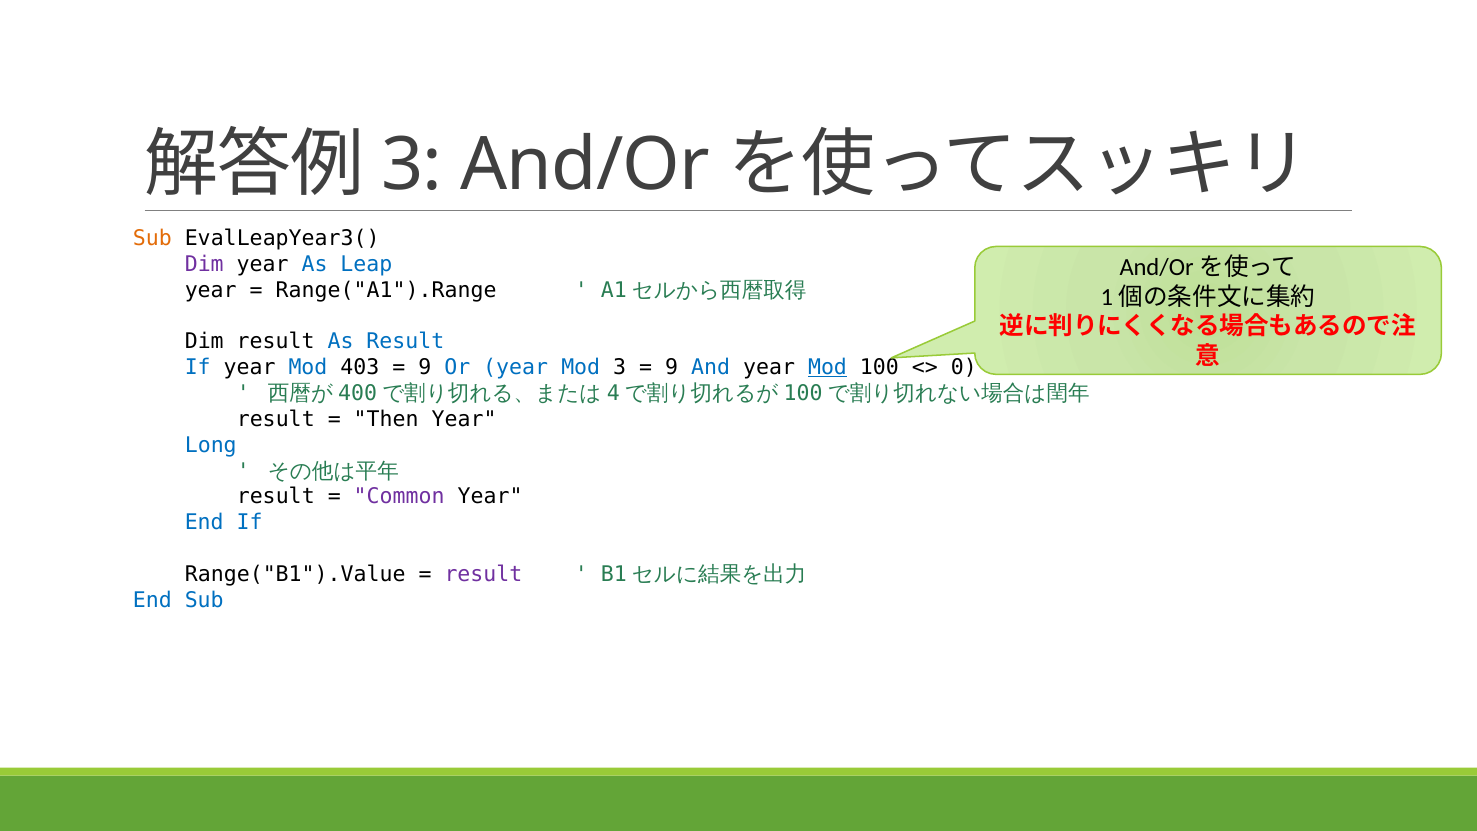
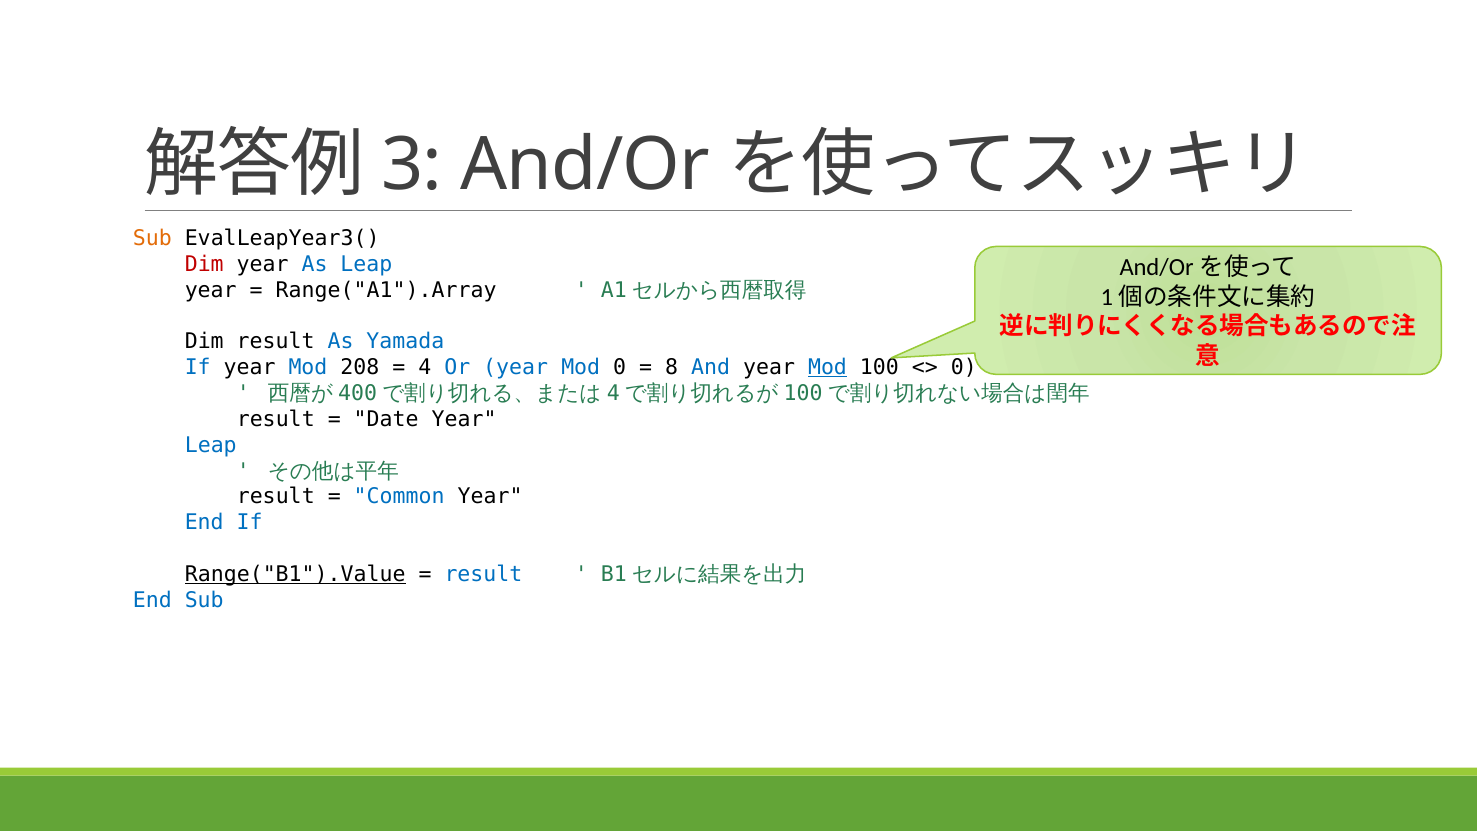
Dim at (204, 264) colour: purple -> red
Range("A1").Range: Range("A1").Range -> Range("A1").Array
As Result: Result -> Yamada
403: 403 -> 208
9 at (425, 367): 9 -> 4
Mod 3: 3 -> 0
9 at (672, 367): 9 -> 8
Then at (386, 419): Then -> Date
Long at (211, 445): Long -> Leap
Common colour: purple -> blue
Range("B1").Value underline: none -> present
result at (483, 574) colour: purple -> blue
